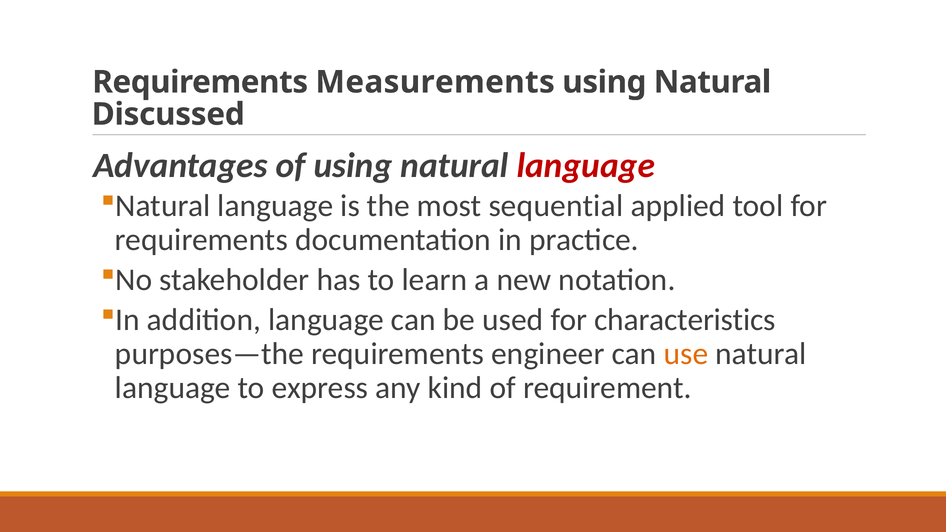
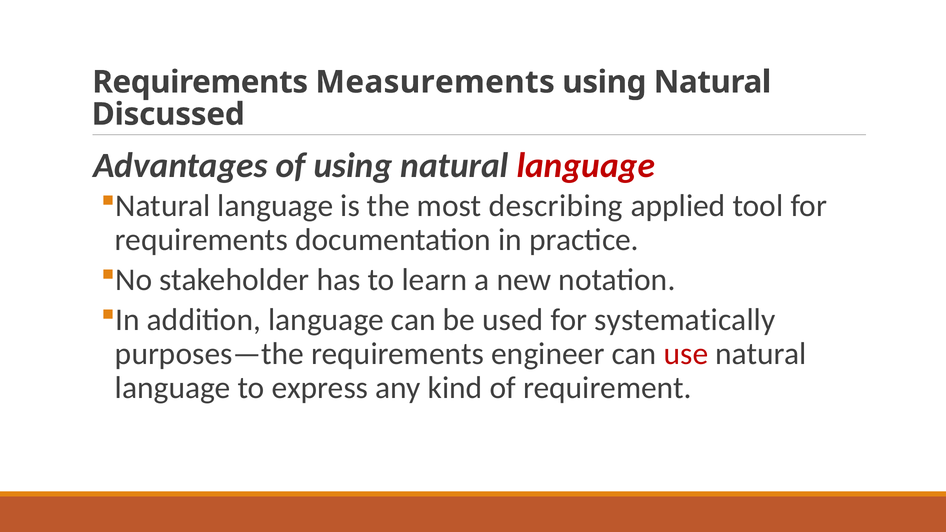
sequential: sequential -> describing
characteristics: characteristics -> systematically
use colour: orange -> red
